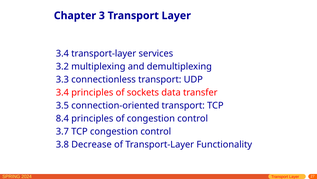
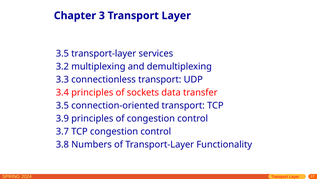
3.4 at (62, 53): 3.4 -> 3.5
8.4: 8.4 -> 3.9
Decrease: Decrease -> Numbers
